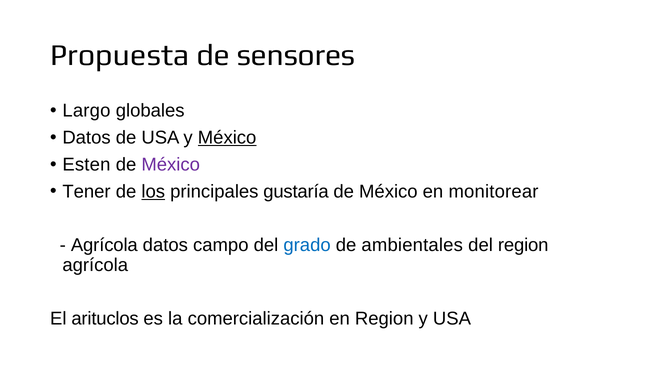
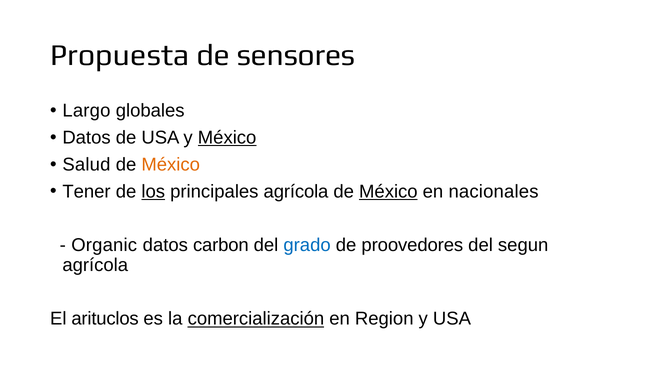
Esten: Esten -> Salud
México at (171, 164) colour: purple -> orange
principales gustaría: gustaría -> agrícola
México at (388, 191) underline: none -> present
monitorear: monitorear -> nacionales
Agrícola at (104, 245): Agrícola -> Organic
campo: campo -> carbon
ambientales: ambientales -> proovedores
del region: region -> segun
comercialización underline: none -> present
